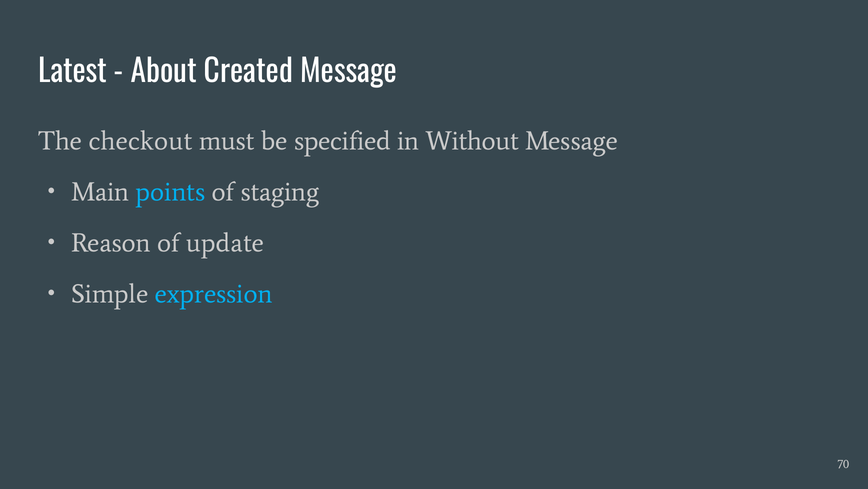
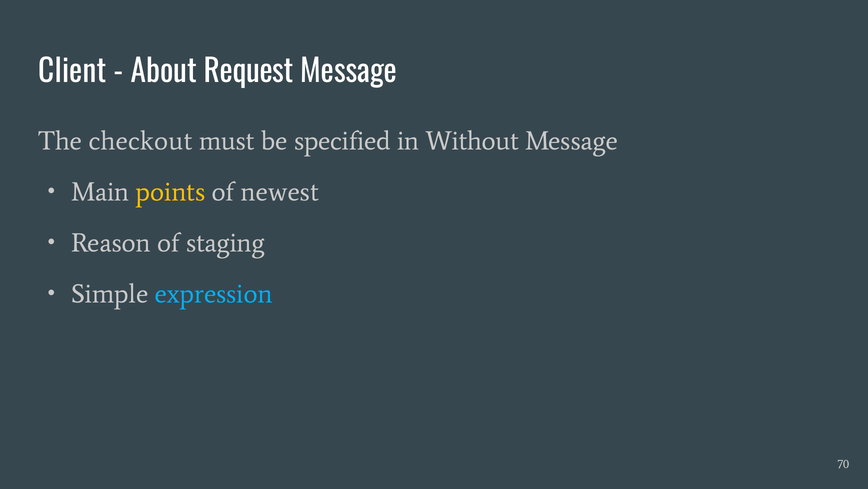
Latest: Latest -> Client
Created: Created -> Request
points colour: light blue -> yellow
staging: staging -> newest
update: update -> staging
